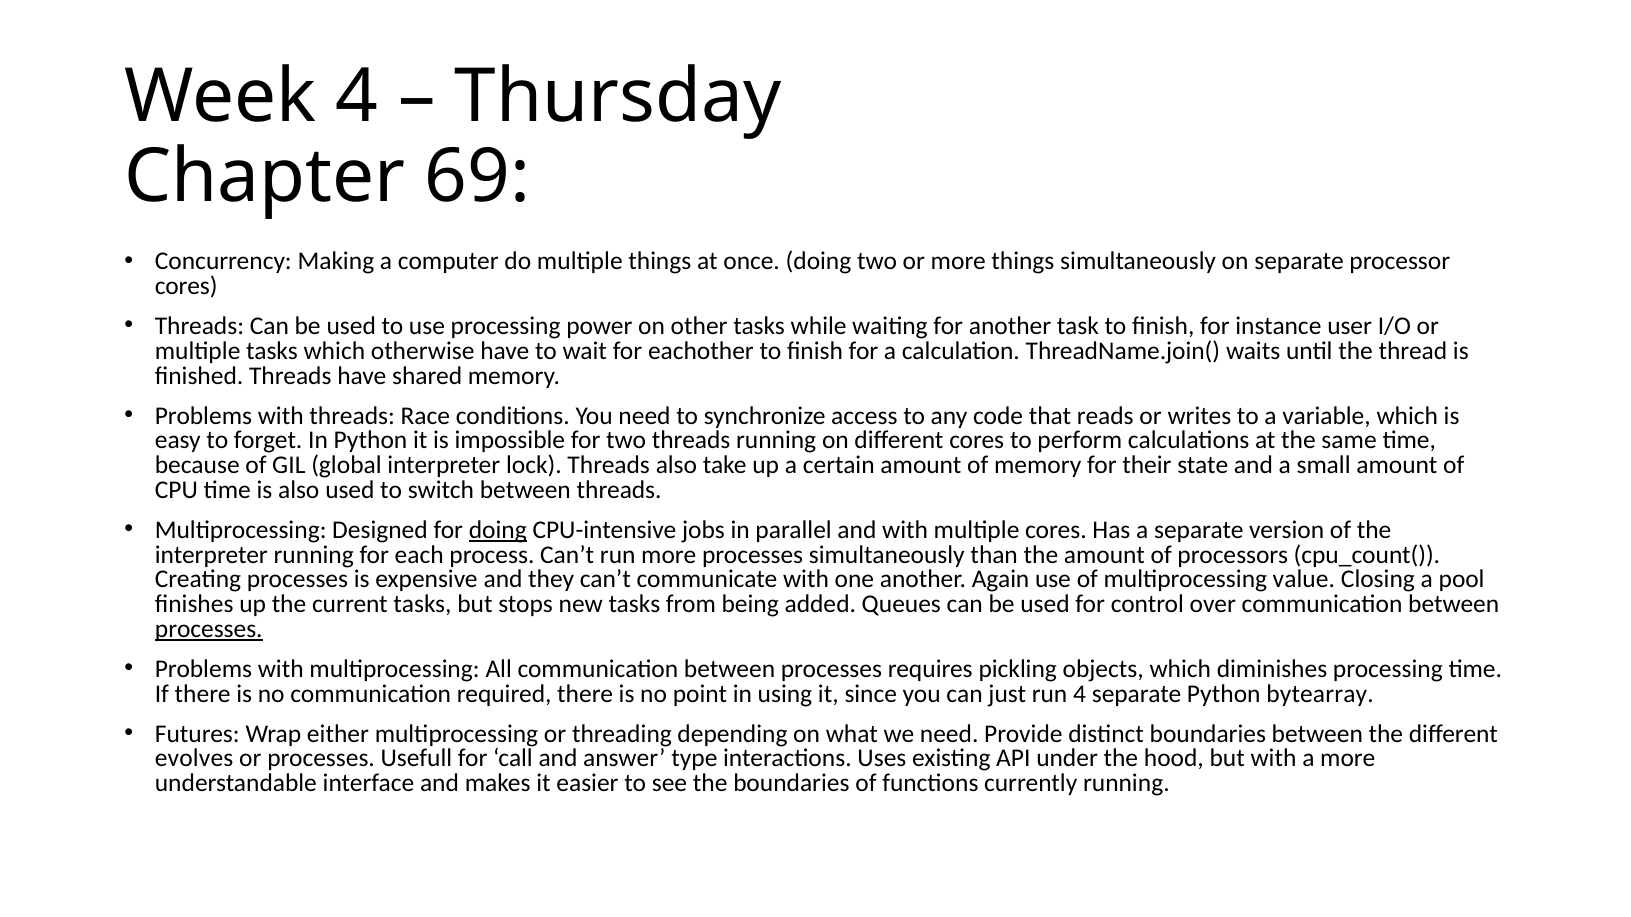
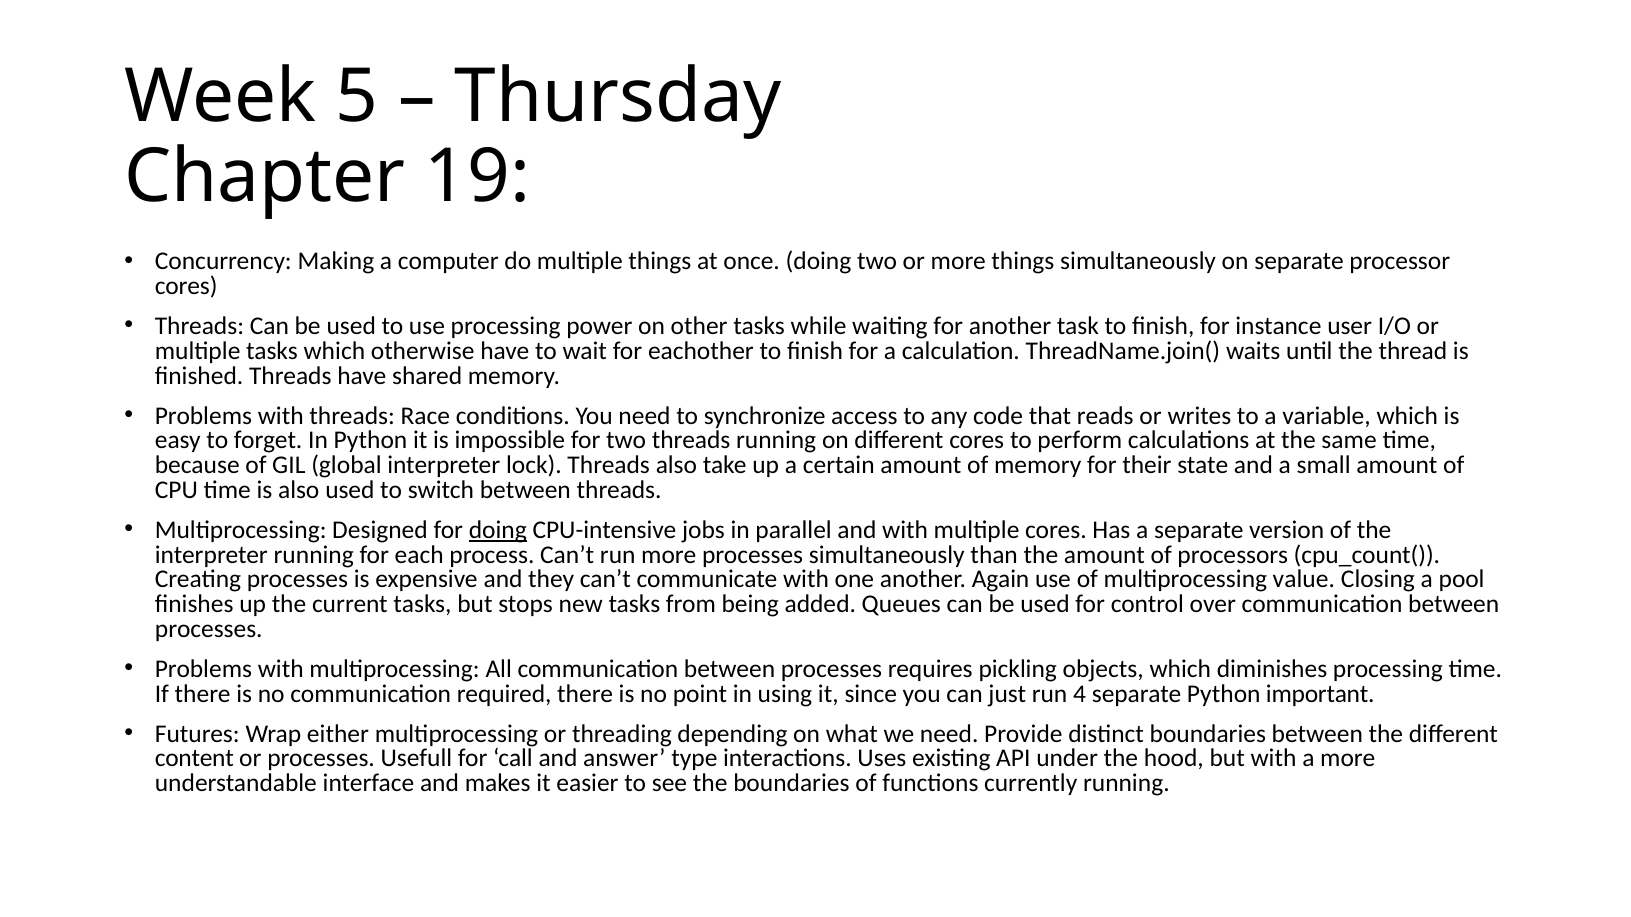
Week 4: 4 -> 5
69: 69 -> 19
processes at (209, 629) underline: present -> none
bytearray: bytearray -> important
evolves: evolves -> content
